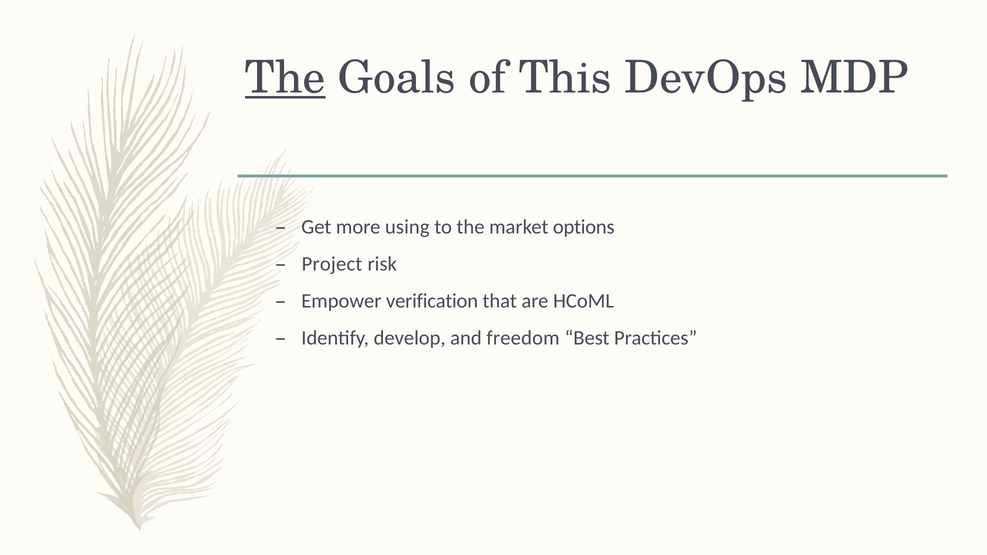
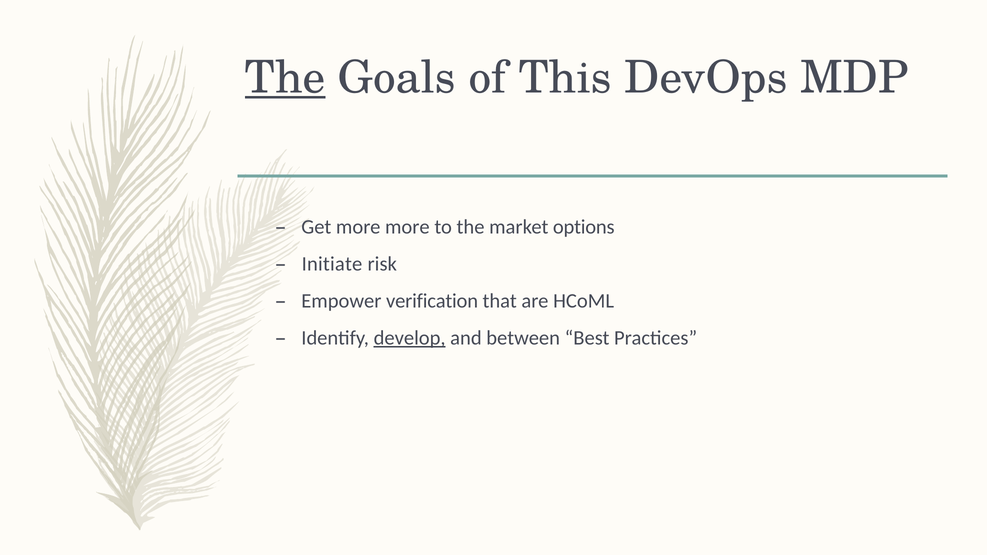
more using: using -> more
Project: Project -> Initiate
develop underline: none -> present
freedom: freedom -> between
